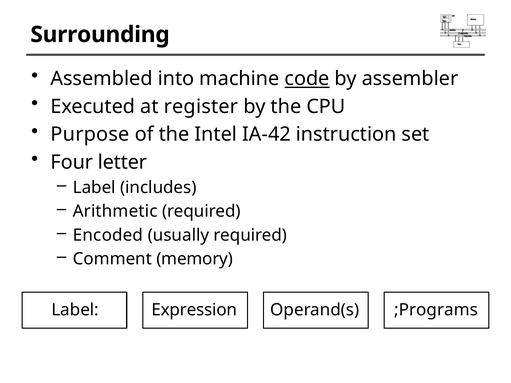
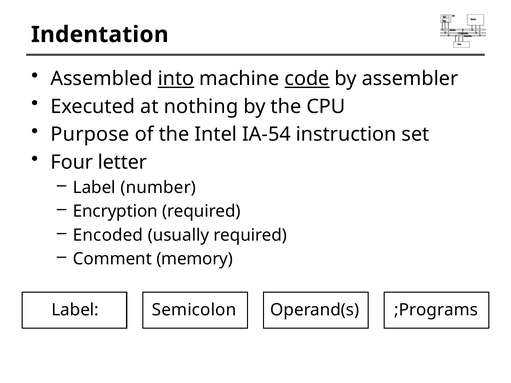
Surrounding: Surrounding -> Indentation
into underline: none -> present
register: register -> nothing
IA-42: IA-42 -> IA-54
includes: includes -> number
Arithmetic: Arithmetic -> Encryption
Expression: Expression -> Semicolon
